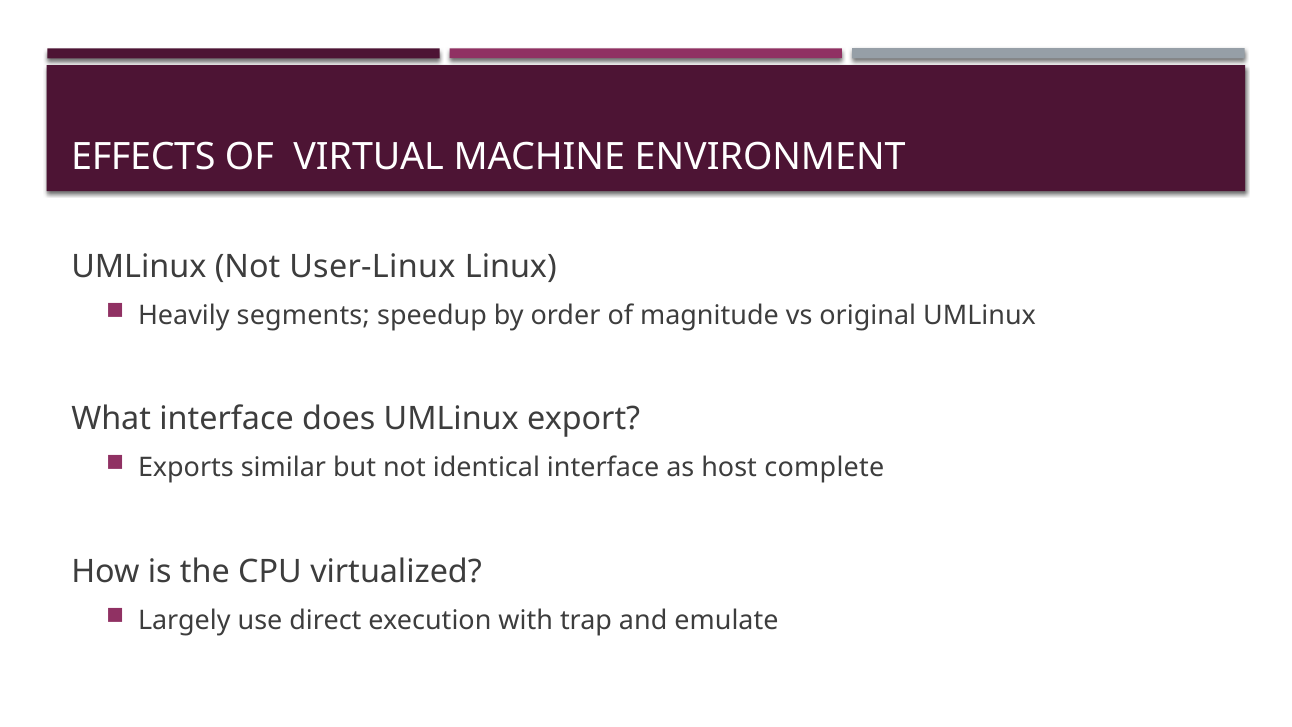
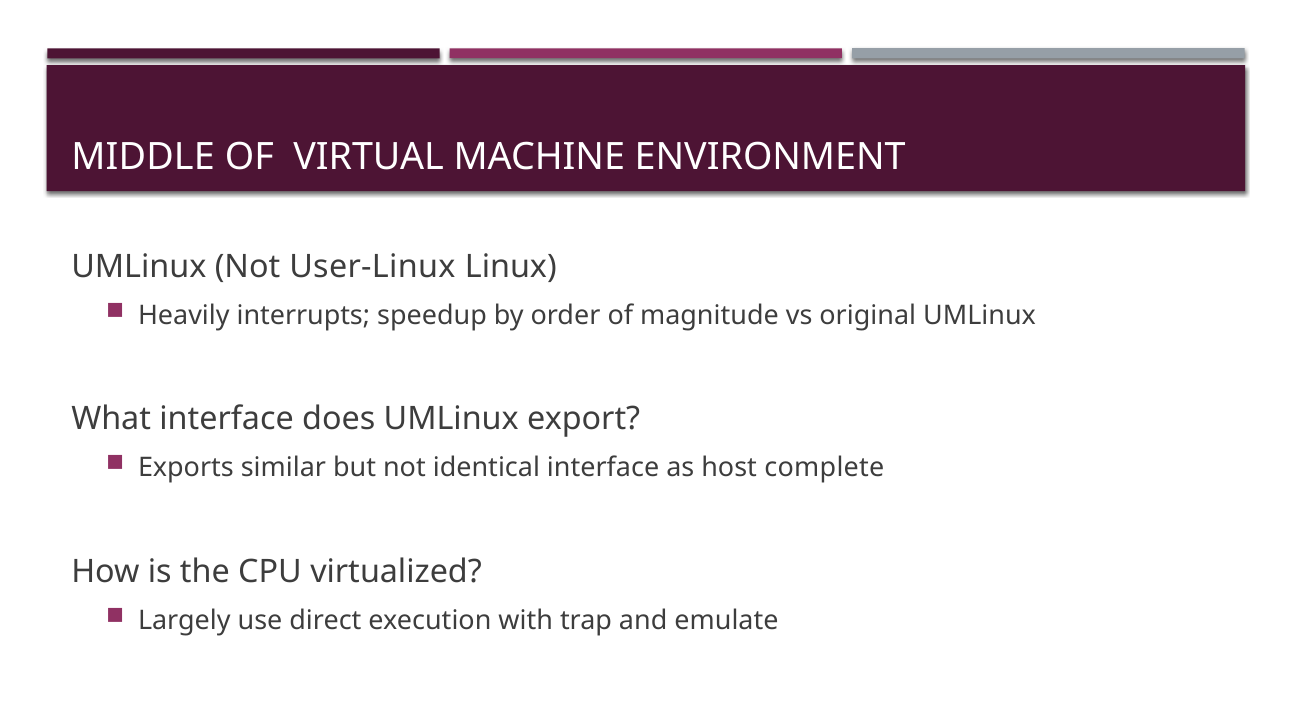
EFFECTS: EFFECTS -> MIDDLE
segments: segments -> interrupts
